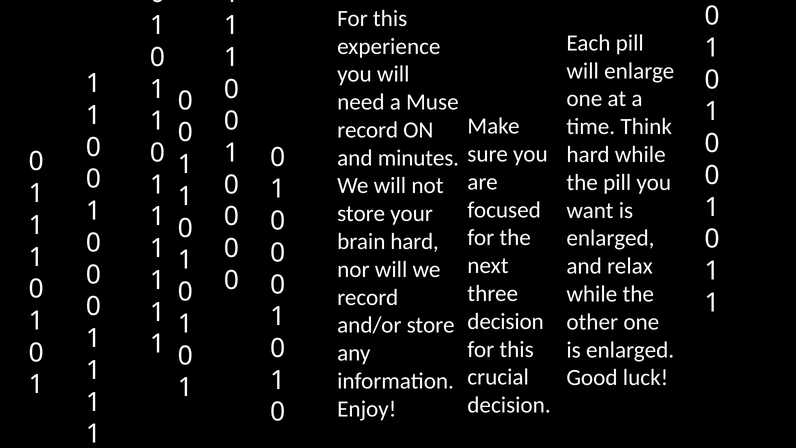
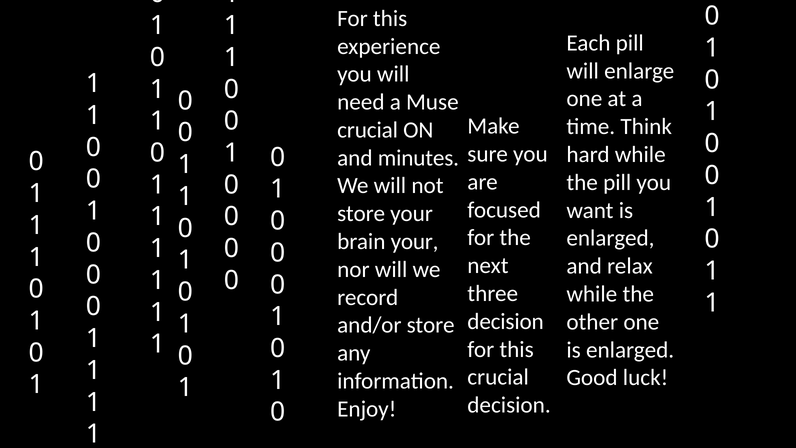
record at (368, 130): record -> crucial
brain hard: hard -> your
